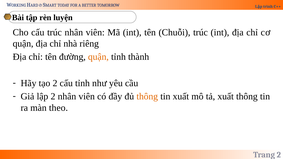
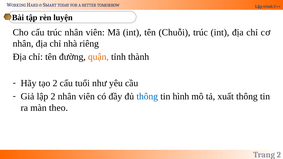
quận at (23, 44): quận -> nhân
cấu tỉnh: tỉnh -> tuổi
thông at (147, 97) colour: orange -> blue
tin xuất: xuất -> hình
